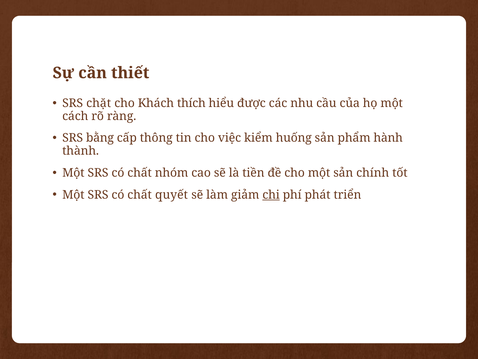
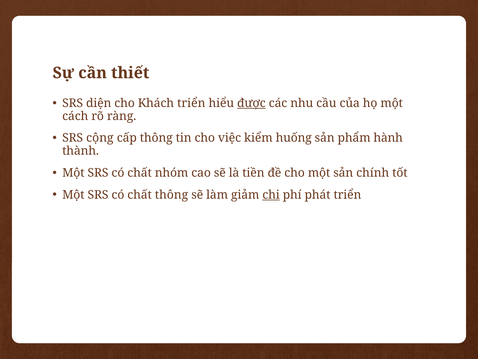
chặt: chặt -> diện
Khách thích: thích -> triển
được underline: none -> present
bằng: bằng -> cộng
chất quyết: quyết -> thông
